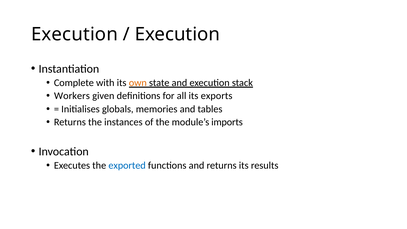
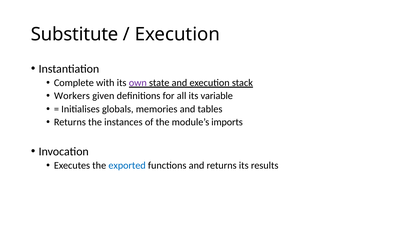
Execution at (74, 34): Execution -> Substitute
own colour: orange -> purple
exports: exports -> variable
